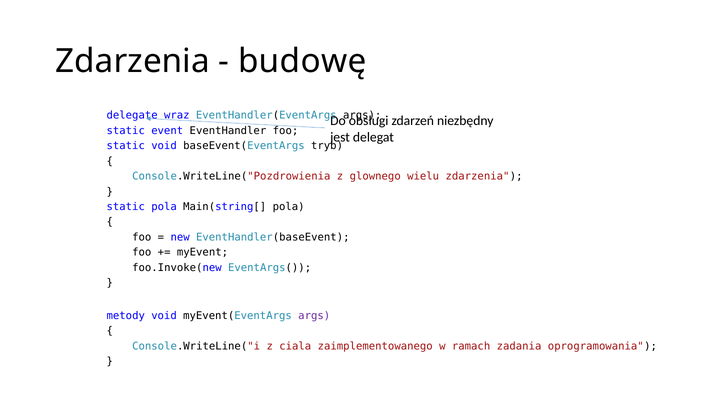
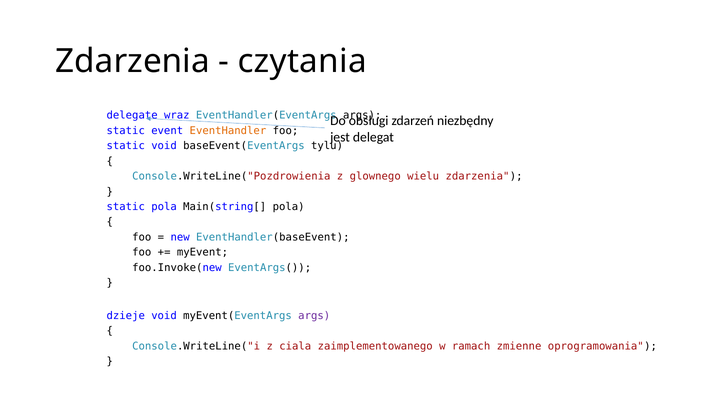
budowę: budowę -> czytania
EventHandler colour: black -> orange
tryb: tryb -> tylu
metody: metody -> dzieje
zadania: zadania -> zmienne
